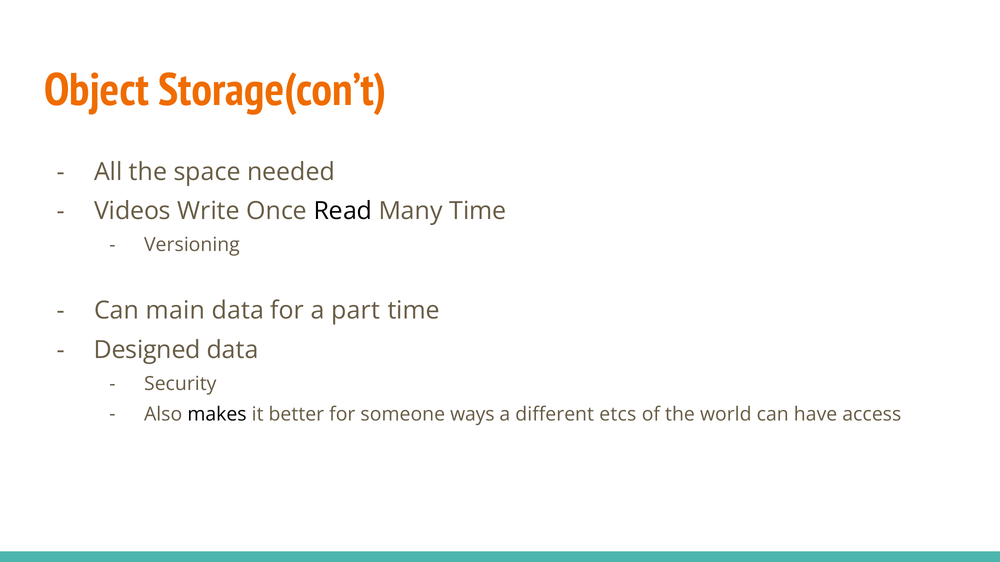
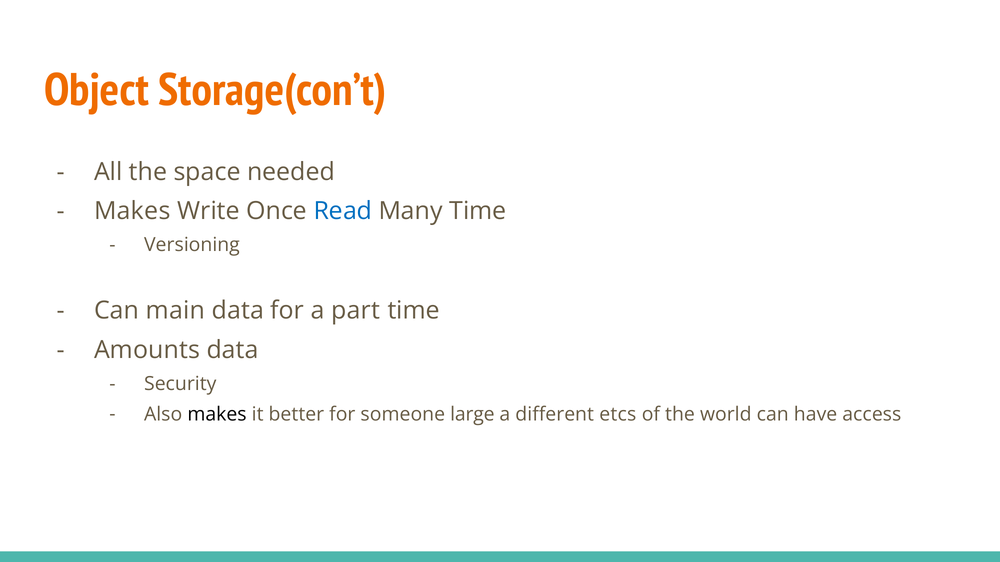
Videos at (132, 211): Videos -> Makes
Read colour: black -> blue
Designed: Designed -> Amounts
ways: ways -> large
